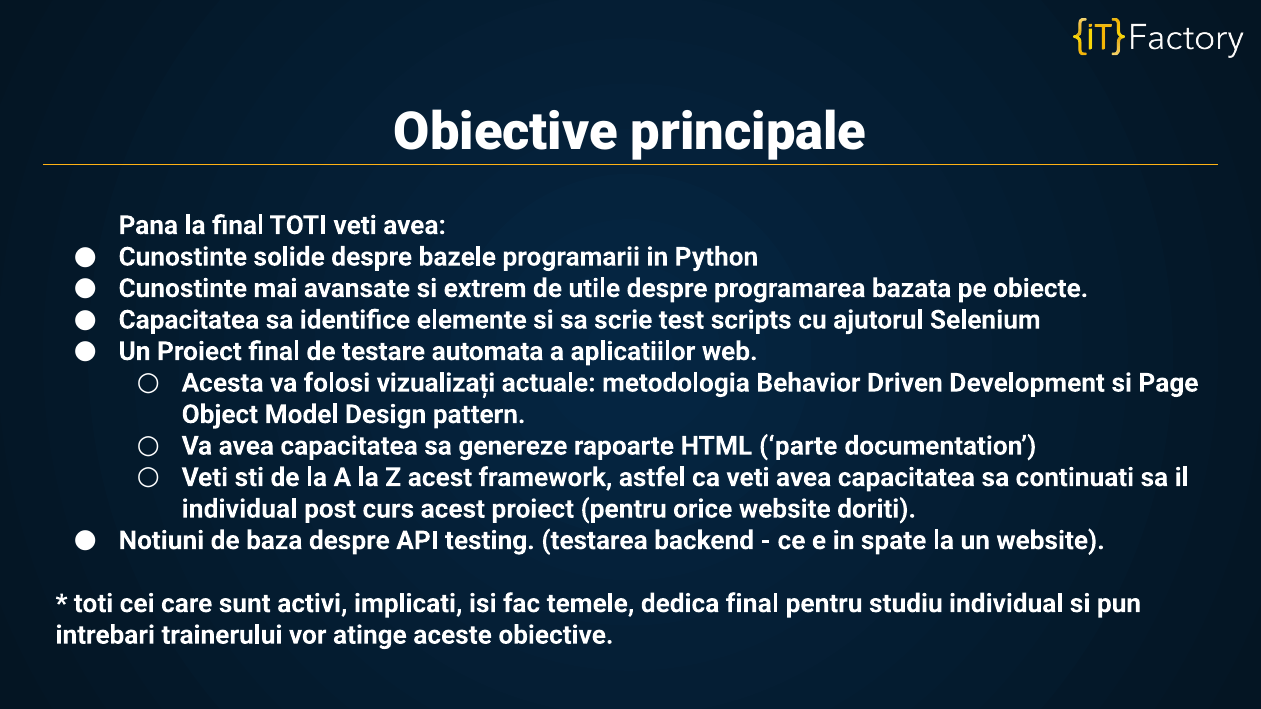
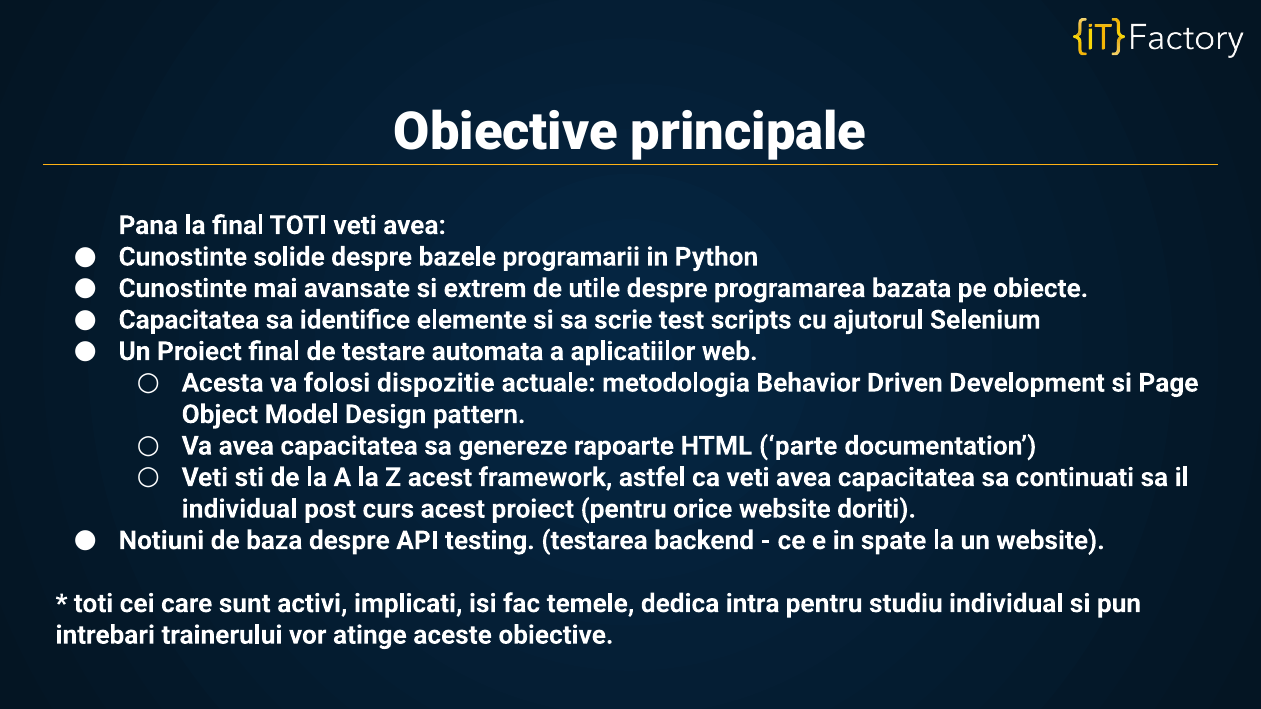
vizualizați: vizualizați -> dispozitie
dedica final: final -> intra
